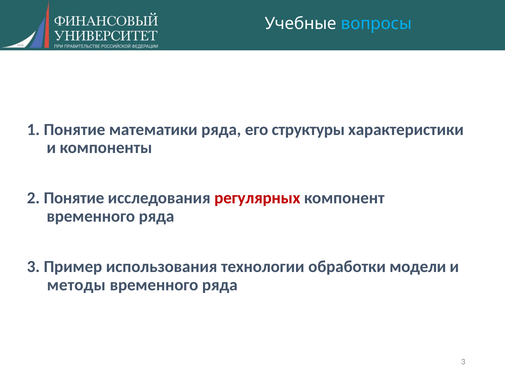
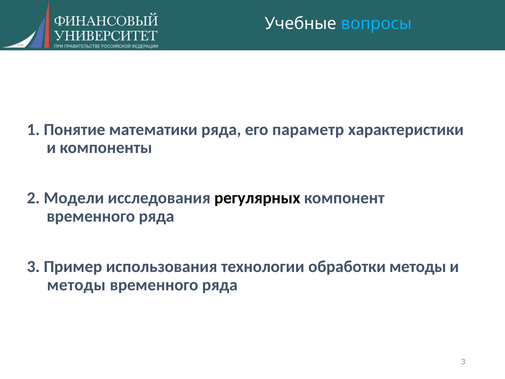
структуры: структуры -> параметр
2 Понятие: Понятие -> Модели
регулярных colour: red -> black
обработки модели: модели -> методы
